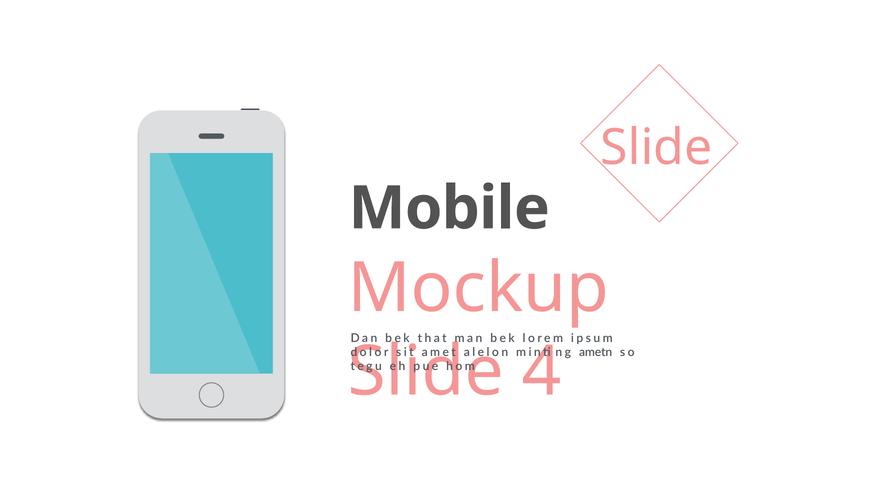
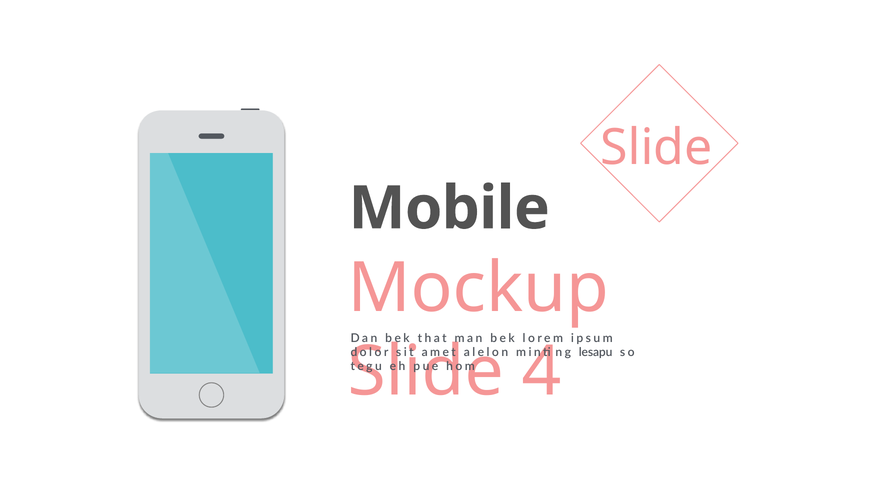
ametn: ametn -> lesapu
